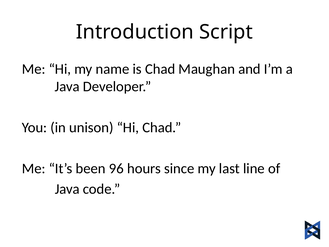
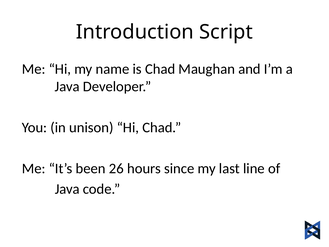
96: 96 -> 26
